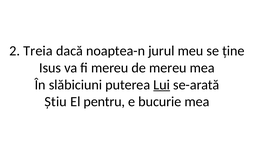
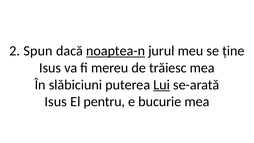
Treia: Treia -> Spun
noaptea-n underline: none -> present
de mereu: mereu -> trăiesc
Știu at (56, 102): Știu -> Isus
